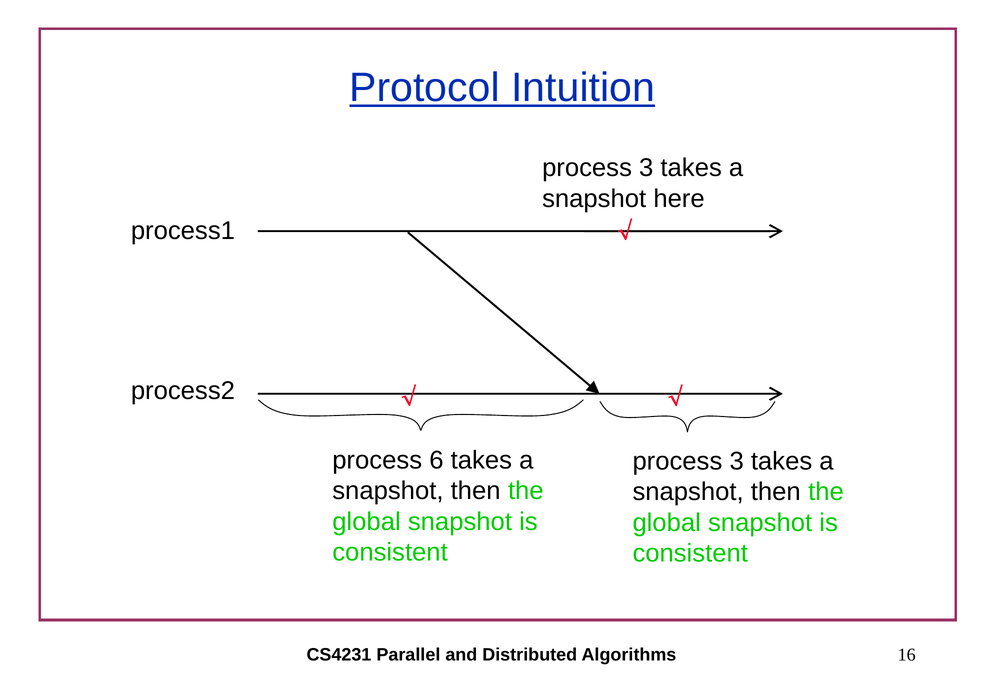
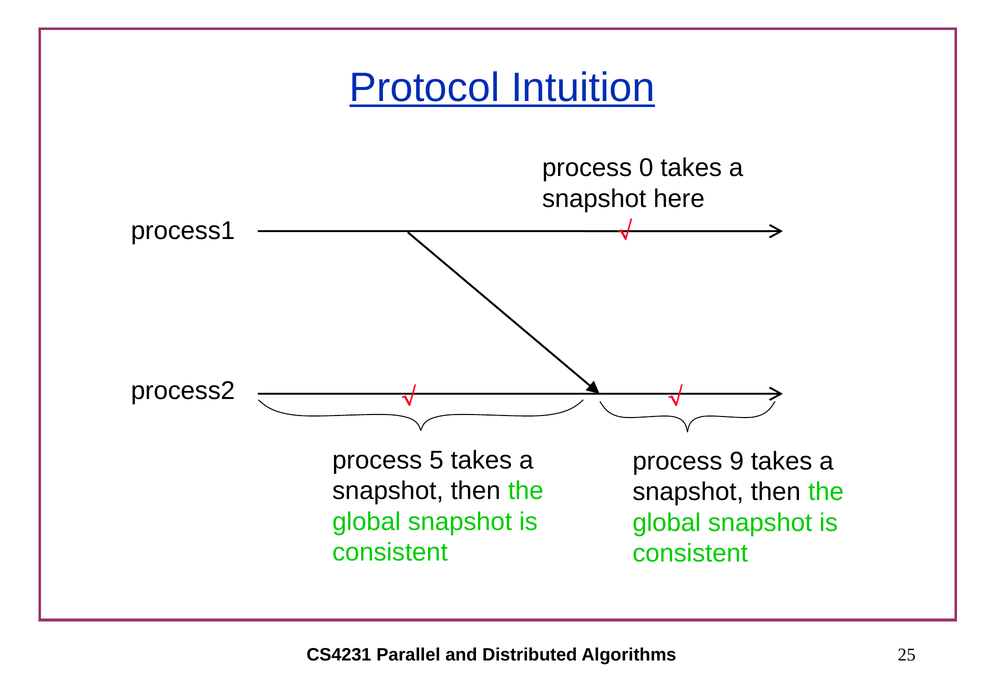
3 at (646, 168): 3 -> 0
6: 6 -> 5
3 at (737, 461): 3 -> 9
16: 16 -> 25
